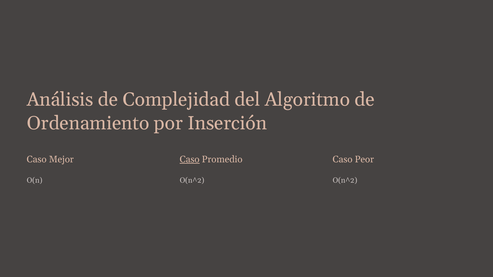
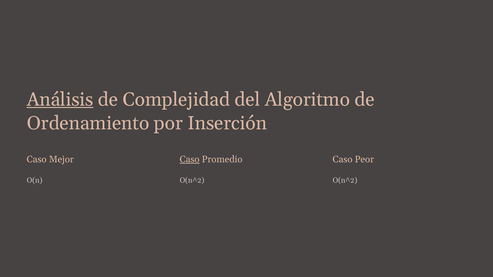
Análisis underline: none -> present
